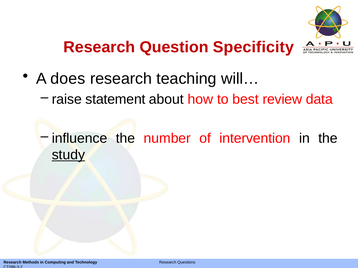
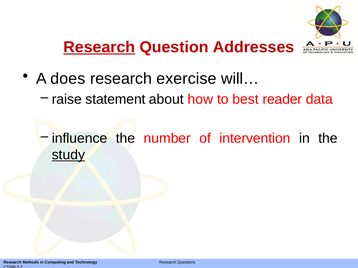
Research at (99, 47) underline: none -> present
Specificity: Specificity -> Addresses
teaching: teaching -> exercise
review: review -> reader
